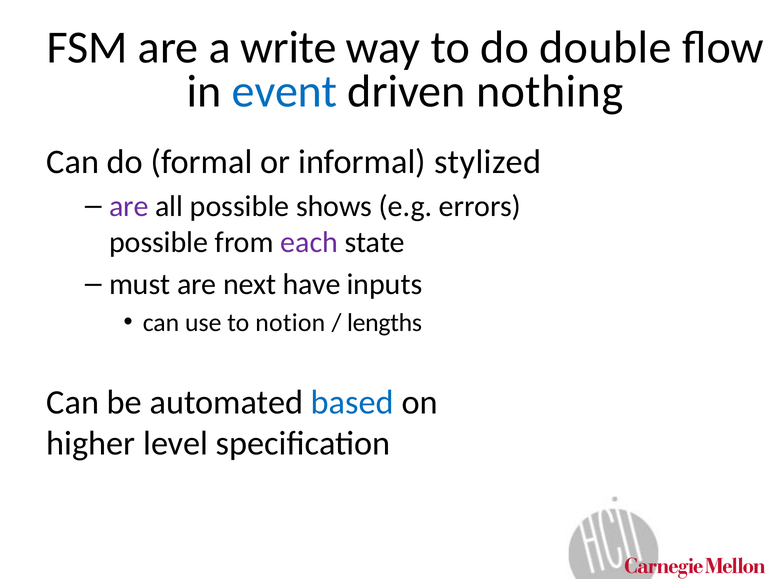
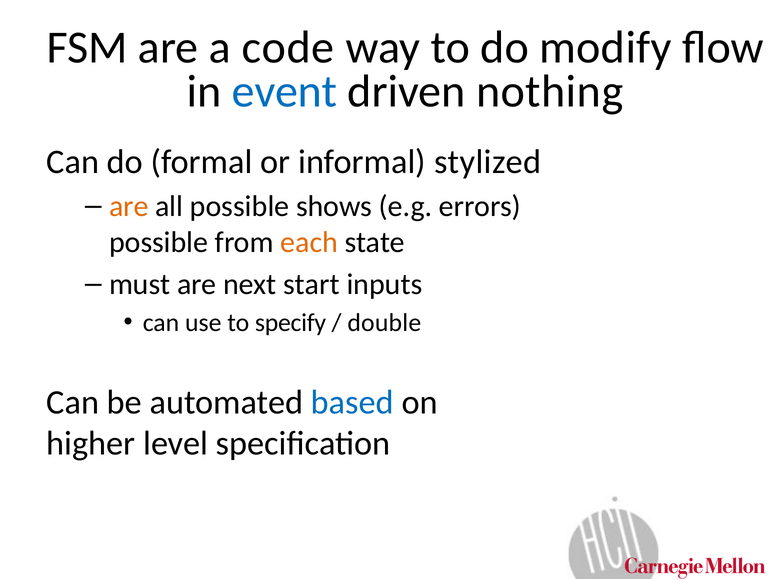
write: write -> code
double: double -> modify
are at (129, 206) colour: purple -> orange
each colour: purple -> orange
have: have -> start
notion: notion -> specify
lengths: lengths -> double
